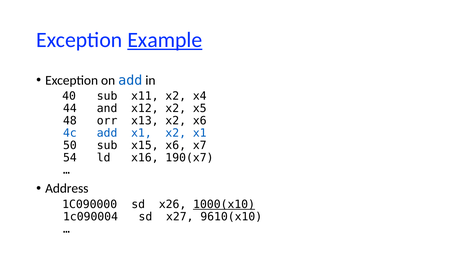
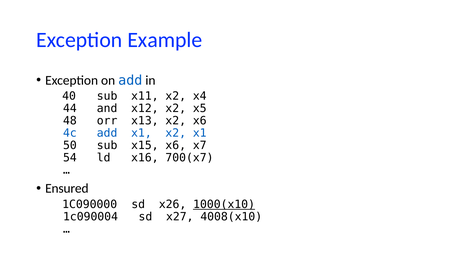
Example underline: present -> none
190(x7: 190(x7 -> 700(x7
Address: Address -> Ensured
9610(x10: 9610(x10 -> 4008(x10
